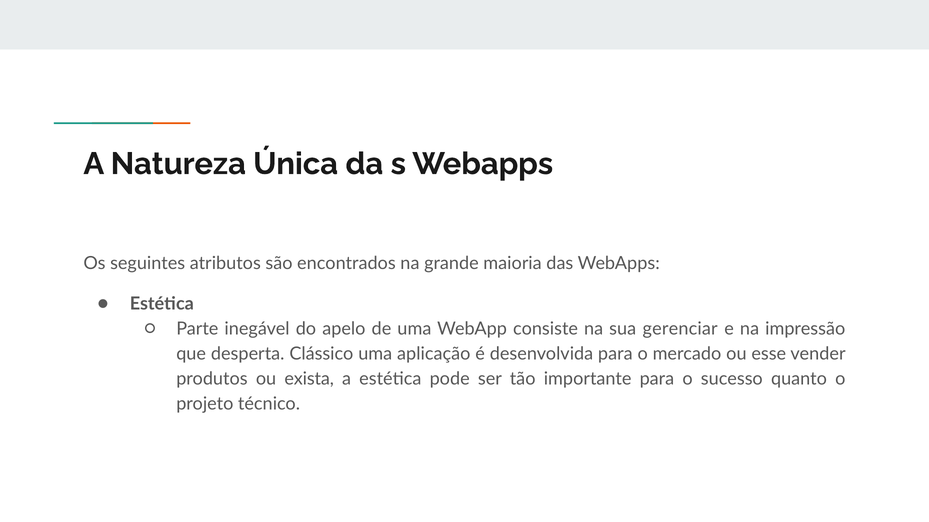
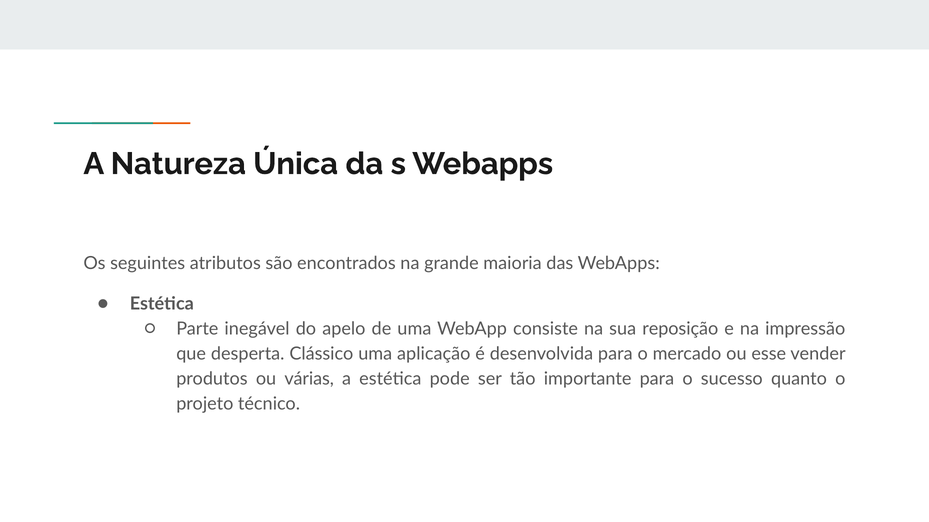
gerenciar: gerenciar -> reposição
exista: exista -> várias
